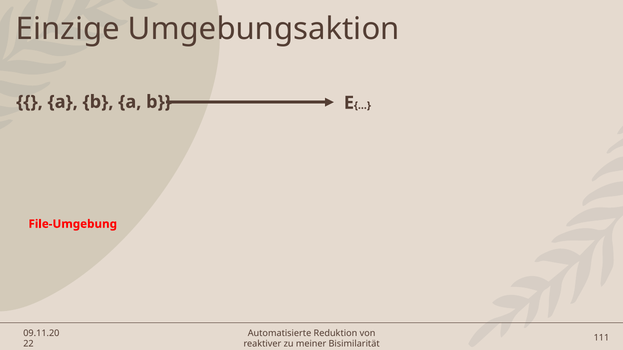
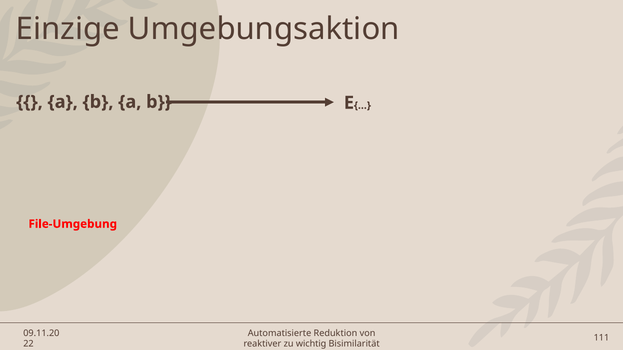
meiner: meiner -> wichtig
